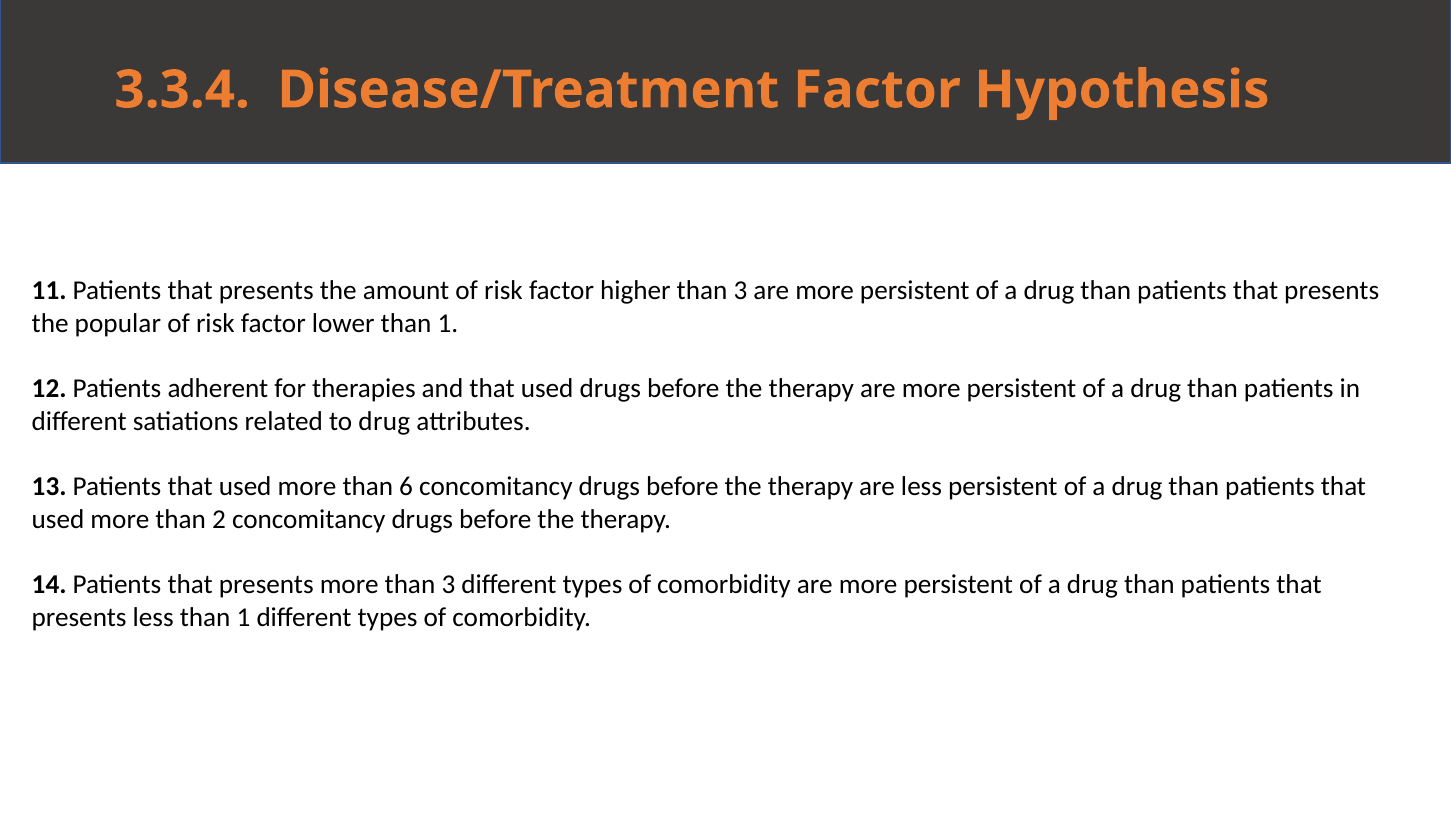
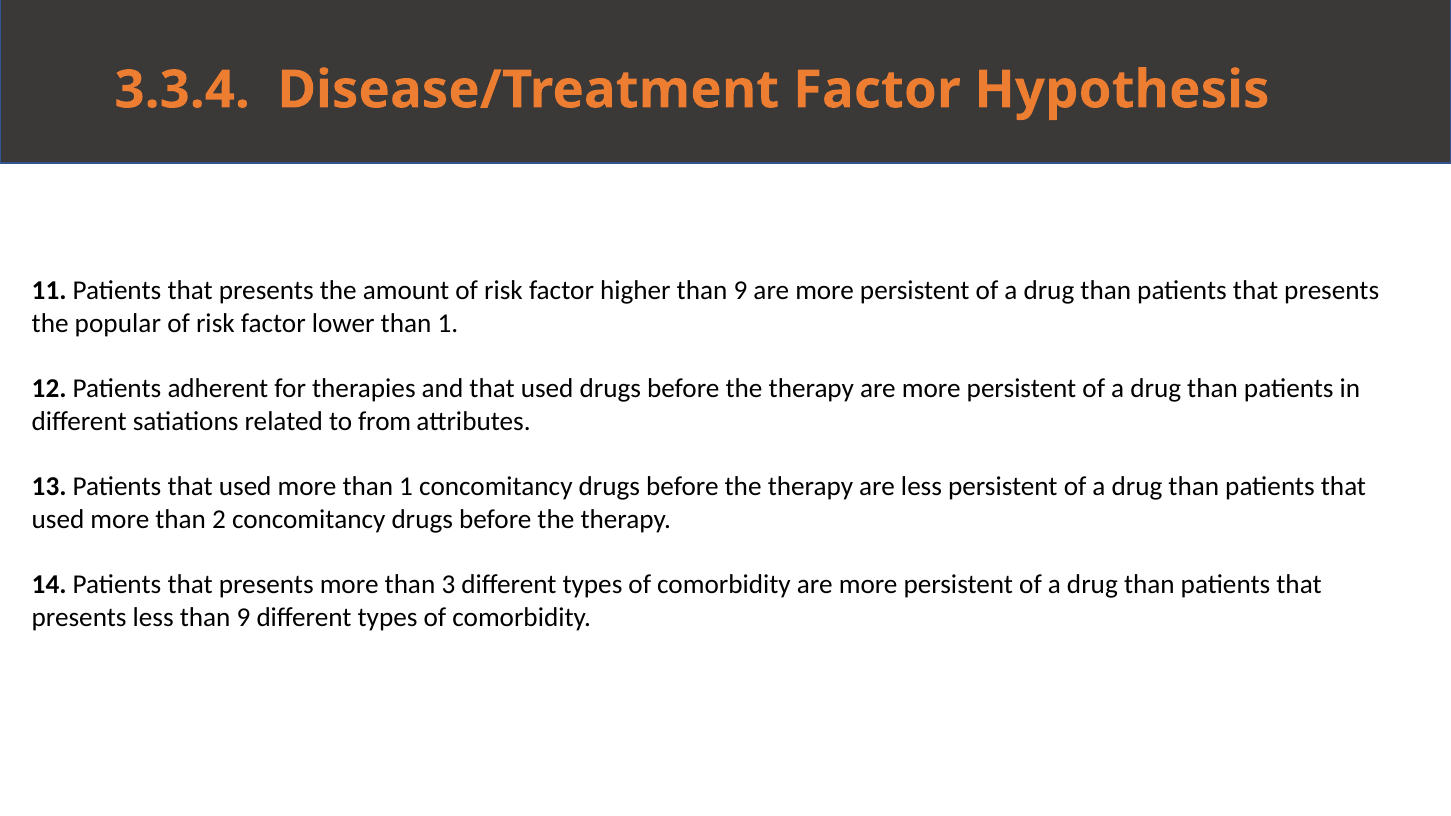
higher than 3: 3 -> 9
to drug: drug -> from
more than 6: 6 -> 1
less than 1: 1 -> 9
